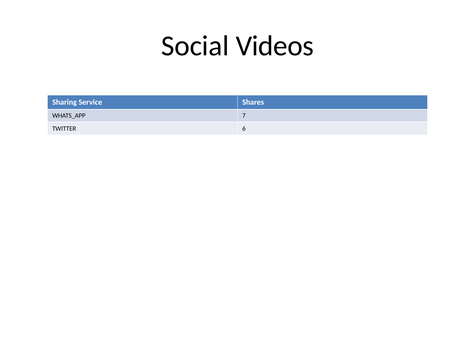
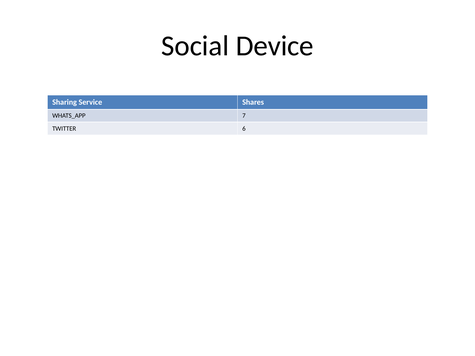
Videos: Videos -> Device
